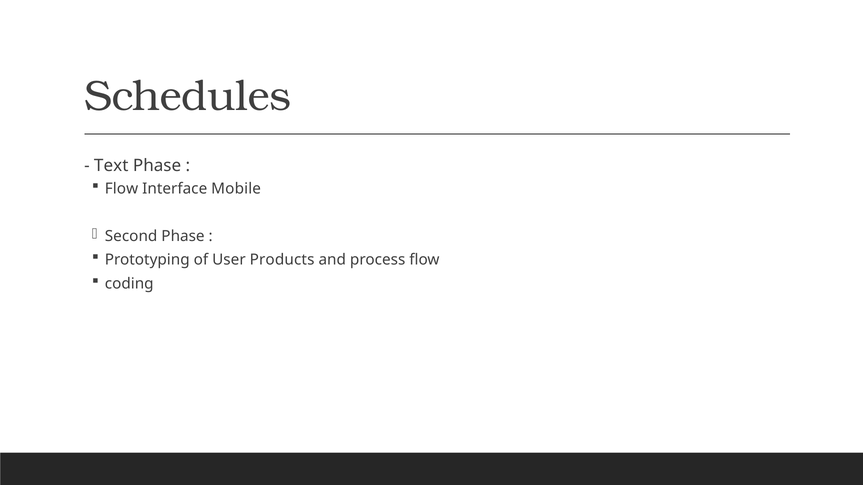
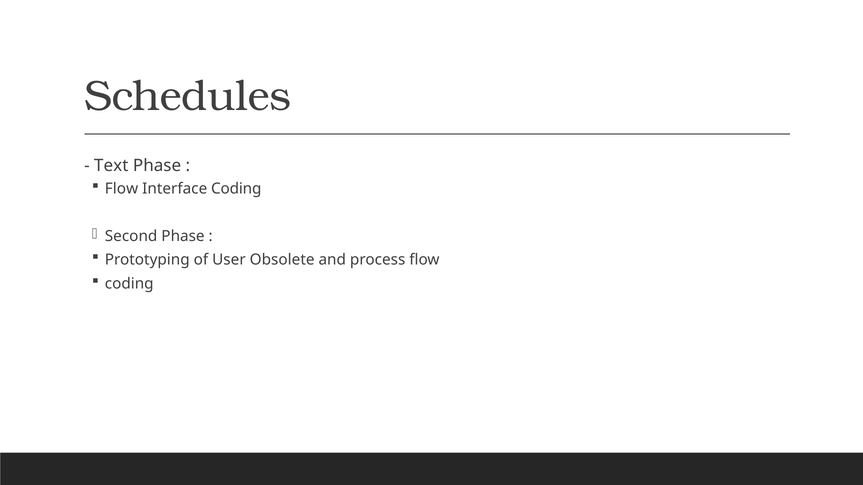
Interface Mobile: Mobile -> Coding
Products: Products -> Obsolete
